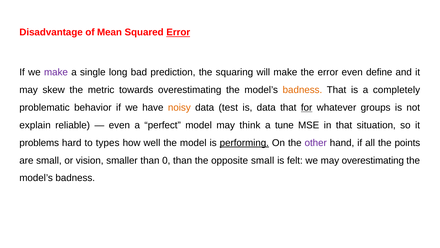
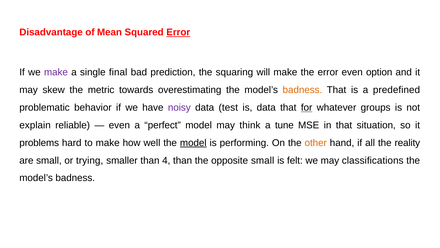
long: long -> final
define: define -> option
completely: completely -> predefined
noisy colour: orange -> purple
to types: types -> make
model at (193, 143) underline: none -> present
performing underline: present -> none
other colour: purple -> orange
points: points -> reality
vision: vision -> trying
0: 0 -> 4
may overestimating: overestimating -> classifications
